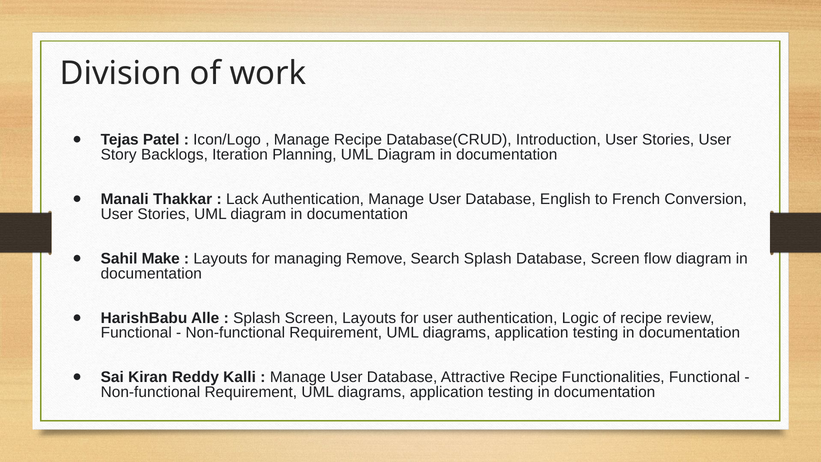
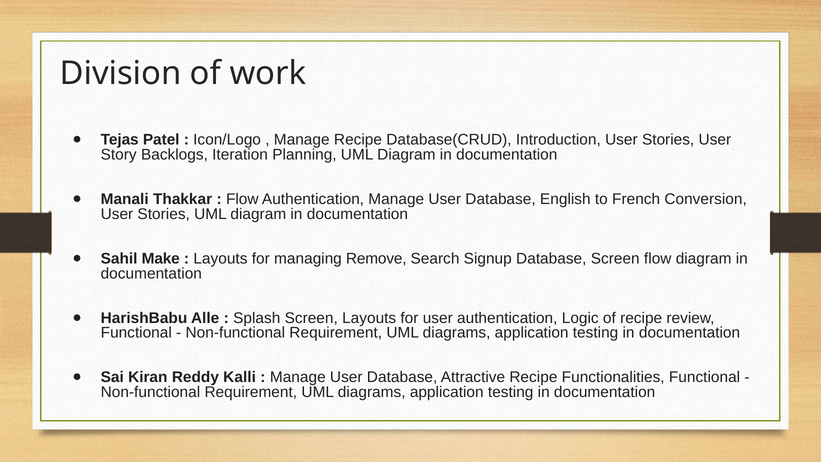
Lack at (242, 199): Lack -> Flow
Search Splash: Splash -> Signup
